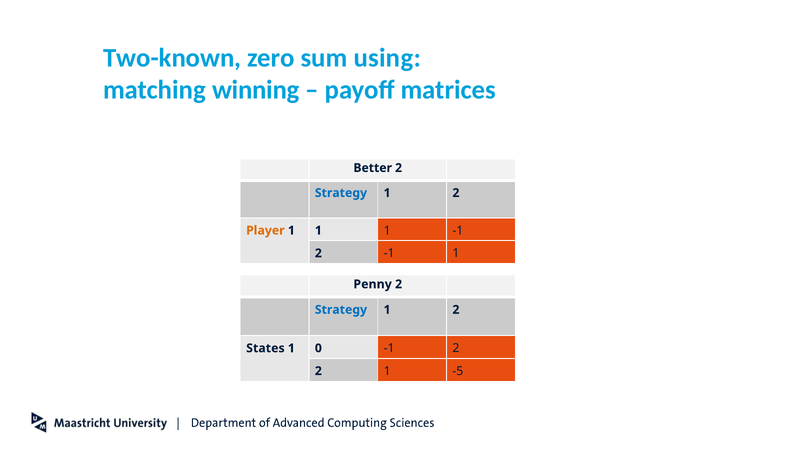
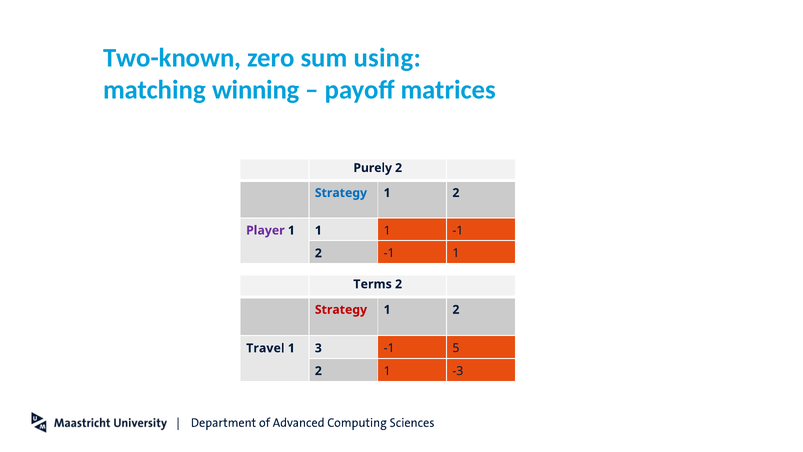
Better: Better -> Purely
Player colour: orange -> purple
Penny: Penny -> Terms
Strategy at (341, 310) colour: blue -> red
States: States -> Travel
0: 0 -> 3
2 at (456, 348): 2 -> 5
-5: -5 -> -3
